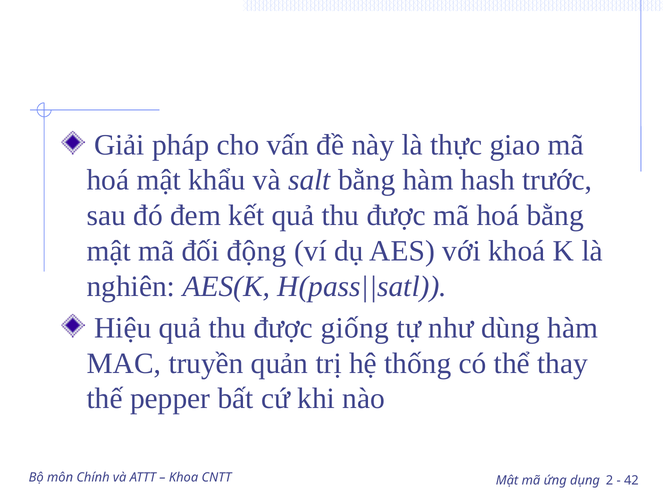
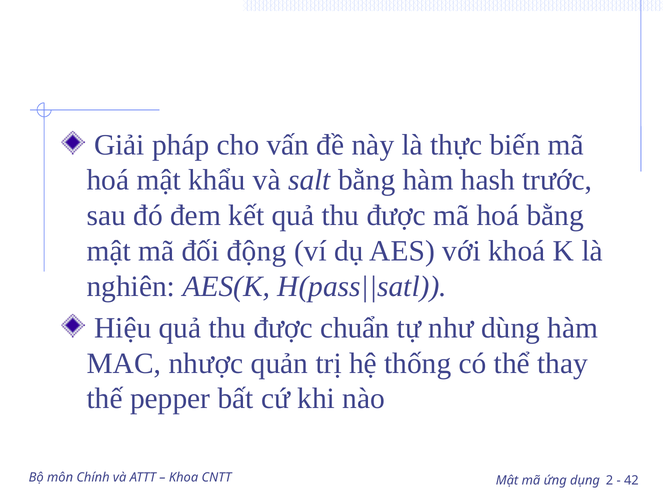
giao: giao -> biến
giống: giống -> chuẩn
truyền: truyền -> nhược
